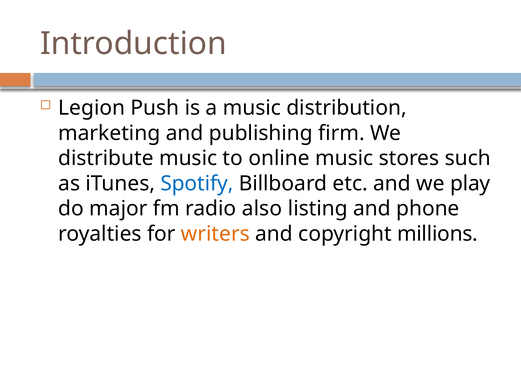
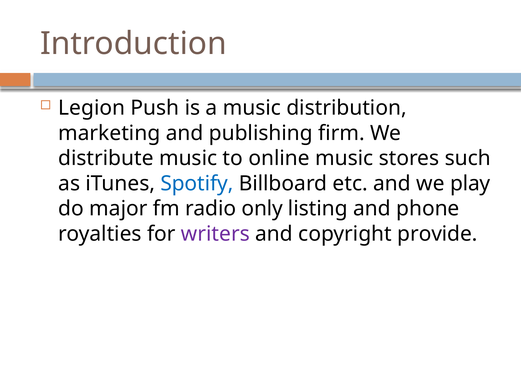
also: also -> only
writers colour: orange -> purple
millions: millions -> provide
